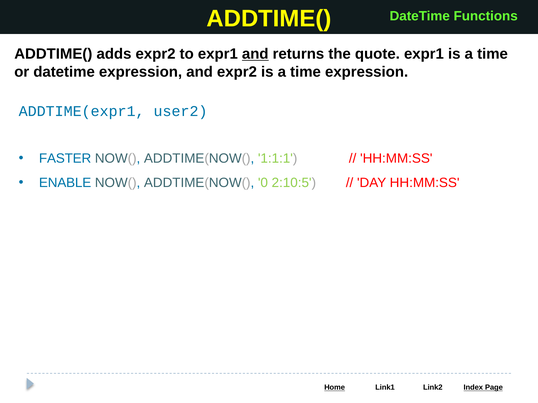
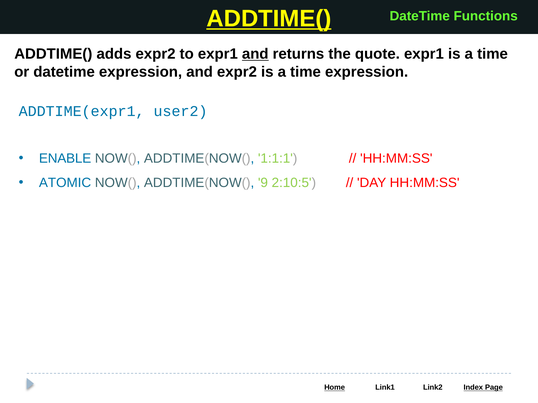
ADDTIME( at (269, 19) underline: none -> present
FASTER: FASTER -> ENABLE
ENABLE: ENABLE -> ATOMIC
0: 0 -> 9
